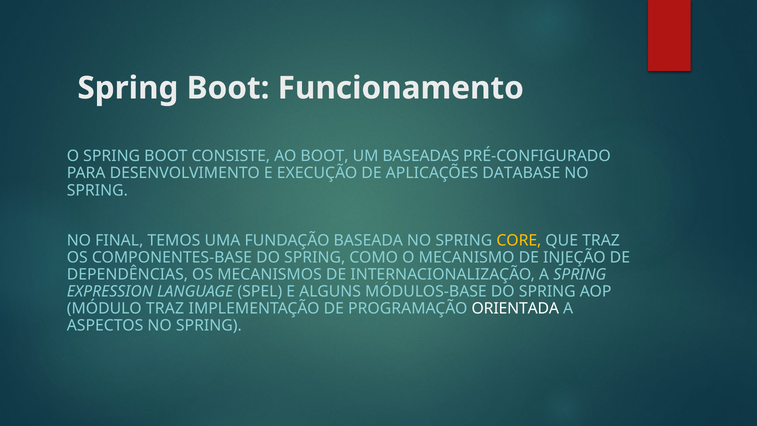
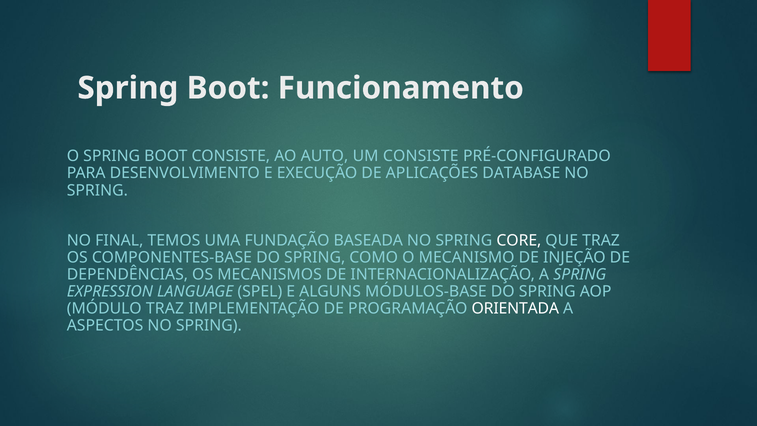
AO BOOT: BOOT -> AUTO
UM BASEADAS: BASEADAS -> CONSISTE
CORE colour: yellow -> white
